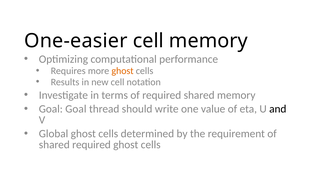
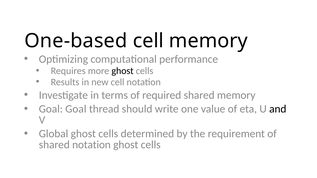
One-easier: One-easier -> One-based
ghost at (123, 71) colour: orange -> black
shared required: required -> notation
